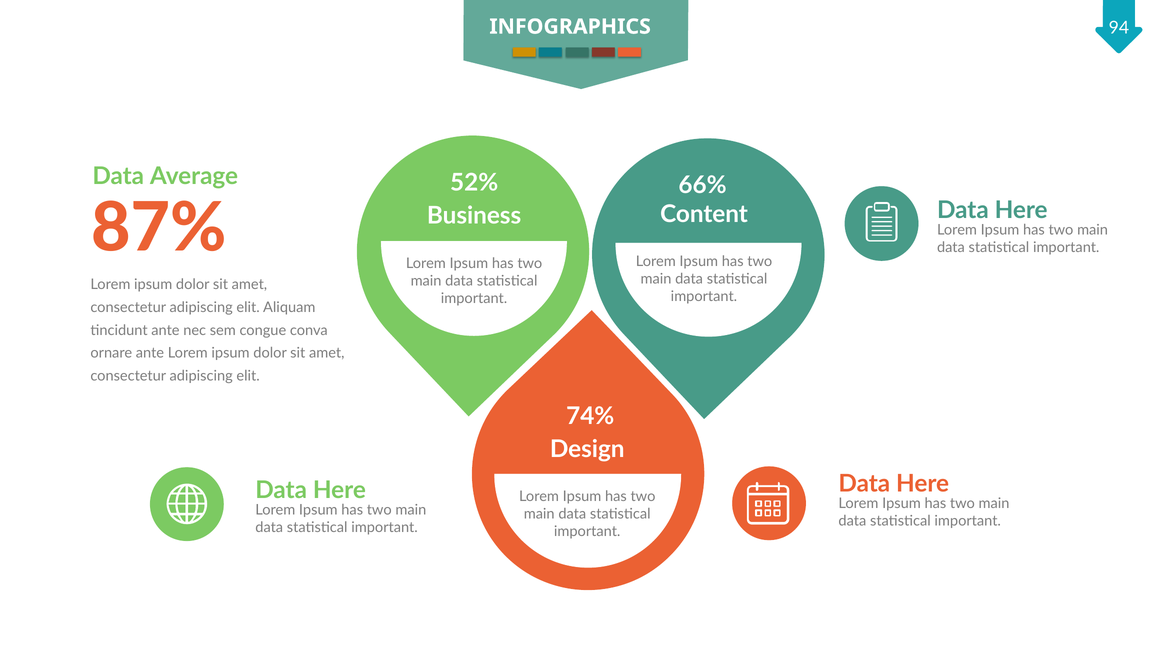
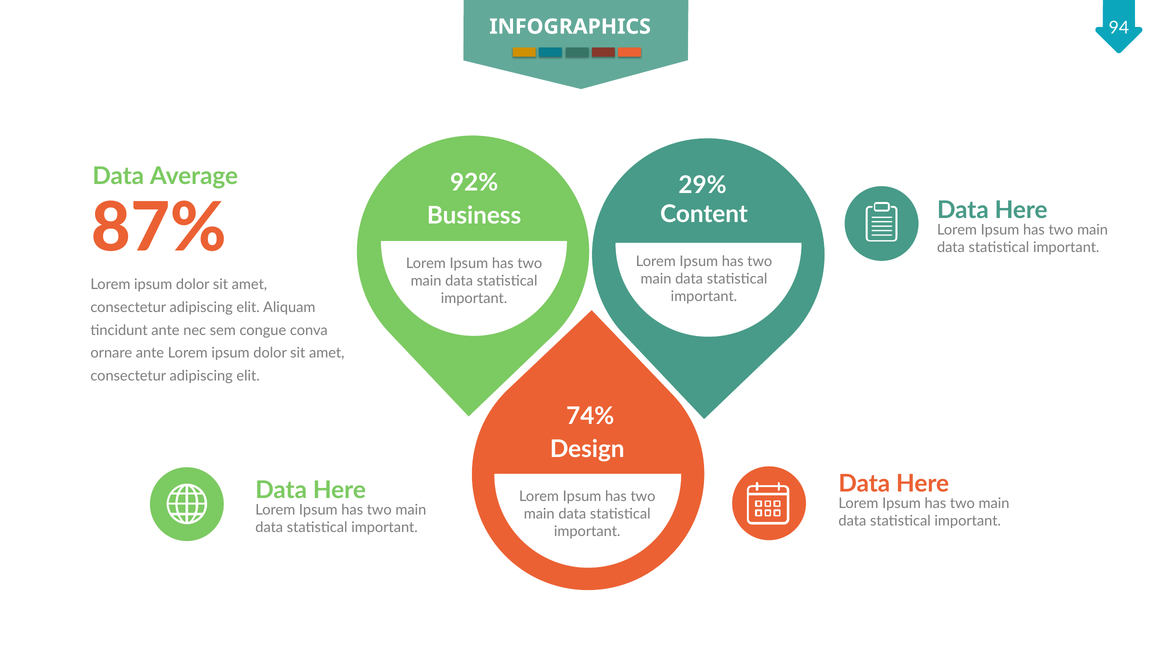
52%: 52% -> 92%
66%: 66% -> 29%
